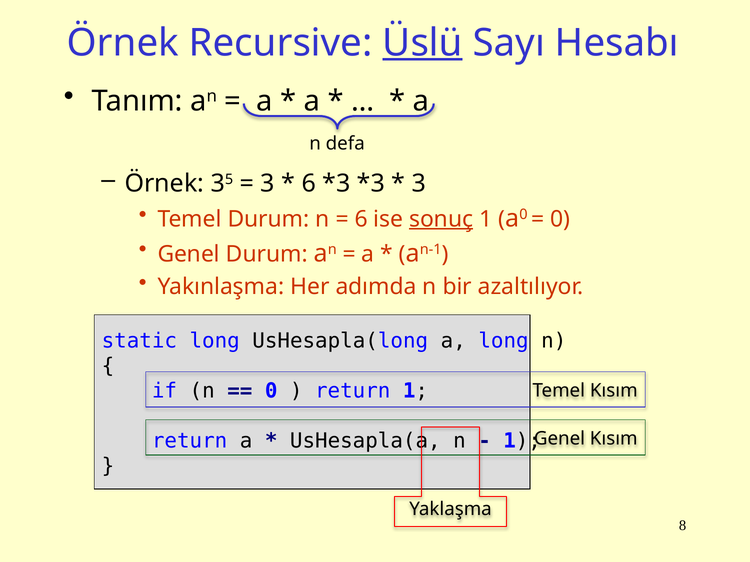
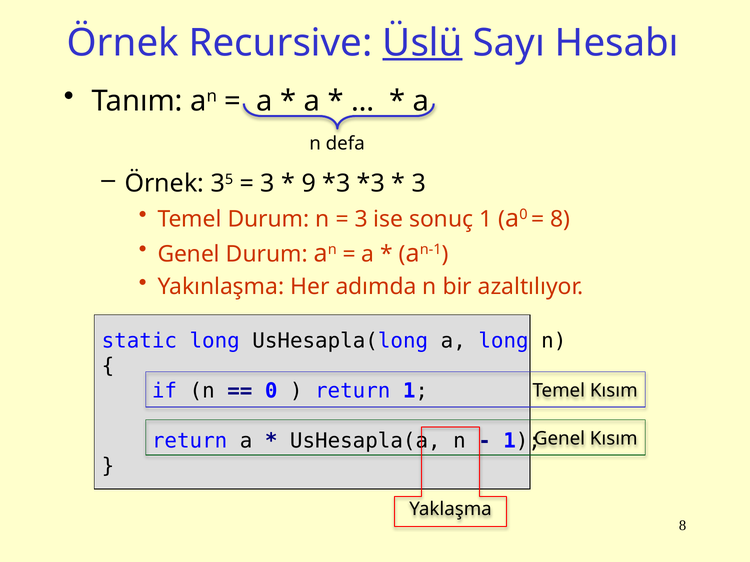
6 at (309, 184): 6 -> 9
6 at (361, 219): 6 -> 3
sonuç underline: present -> none
0 at (560, 219): 0 -> 8
